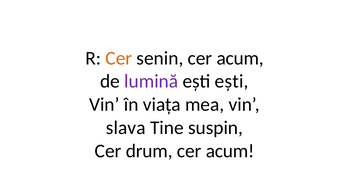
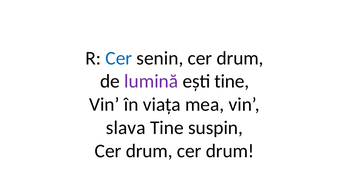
Cer at (119, 58) colour: orange -> blue
senin cer acum: acum -> drum
ești ești: ești -> tine
acum at (230, 151): acum -> drum
